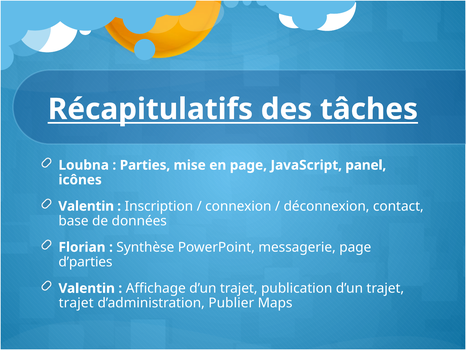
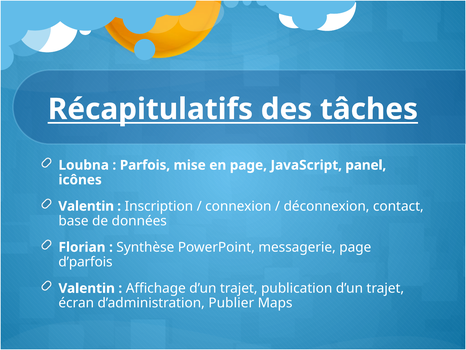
Parties: Parties -> Parfois
d’parties: d’parties -> d’parfois
trajet at (76, 303): trajet -> écran
